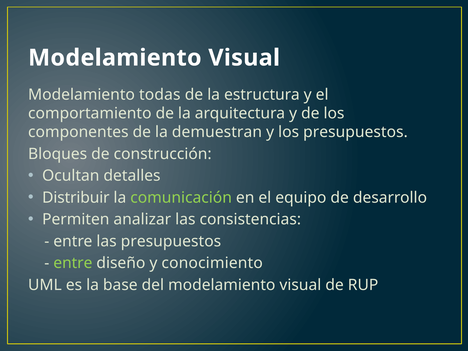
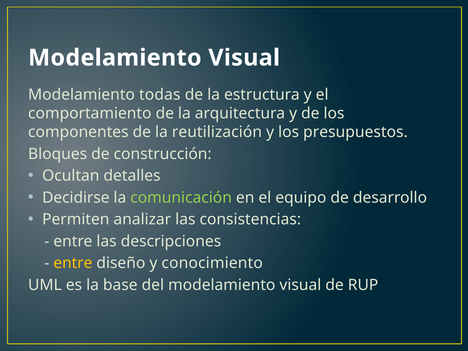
demuestran: demuestran -> reutilización
Distribuir: Distribuir -> Decidirse
las presupuestos: presupuestos -> descripciones
entre at (73, 263) colour: light green -> yellow
